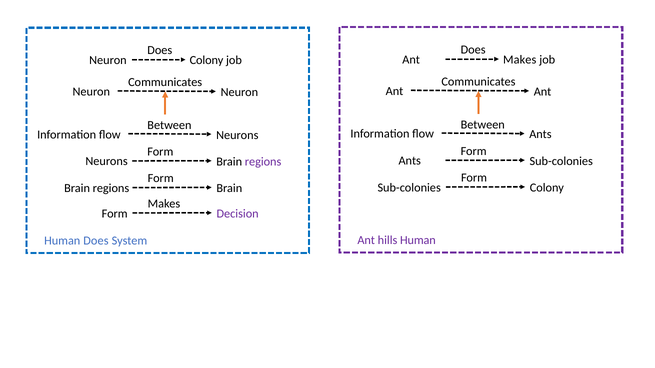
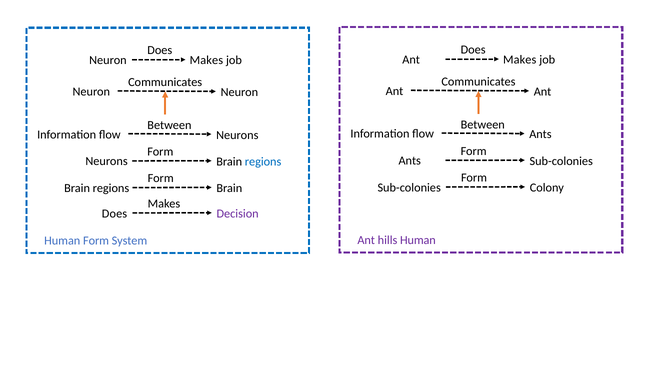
Colony at (207, 60): Colony -> Makes
regions at (263, 162) colour: purple -> blue
Form at (115, 214): Form -> Does
Human Does: Does -> Form
